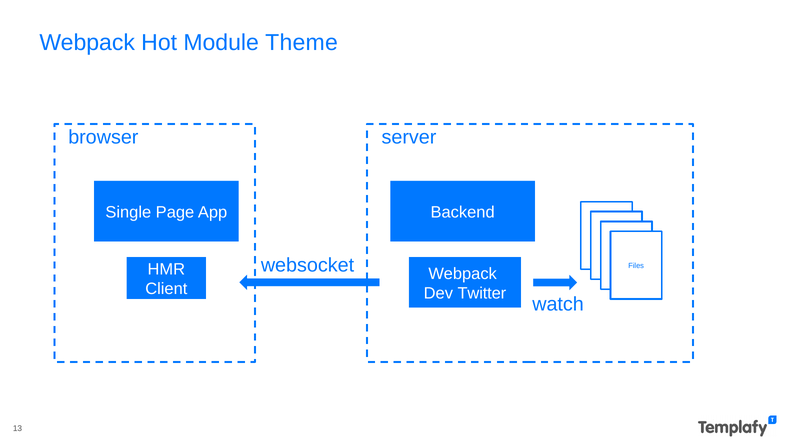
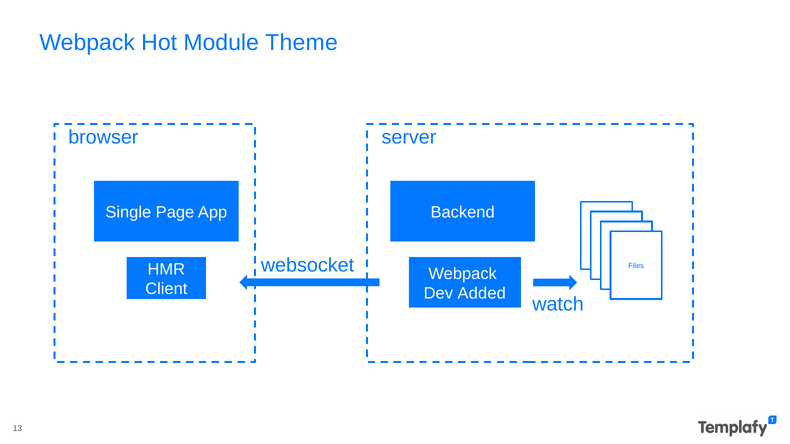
Twitter: Twitter -> Added
